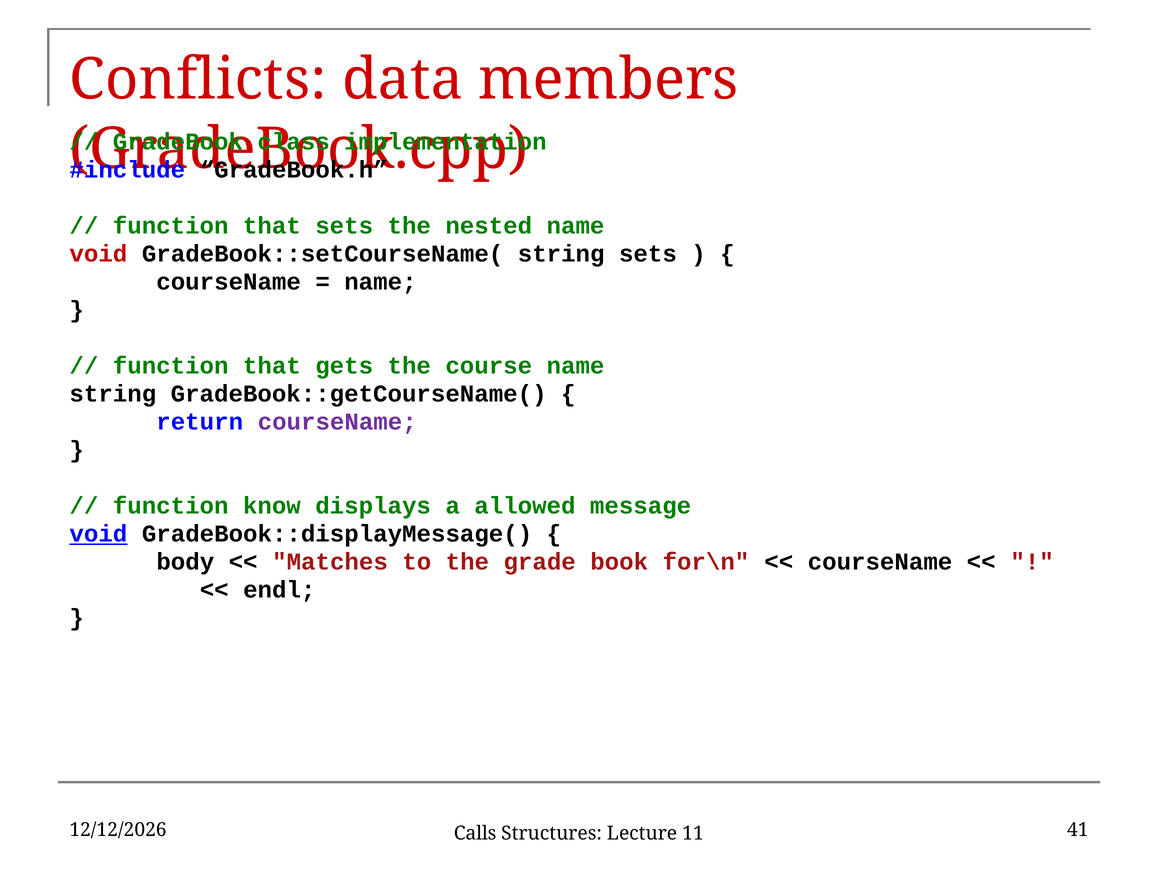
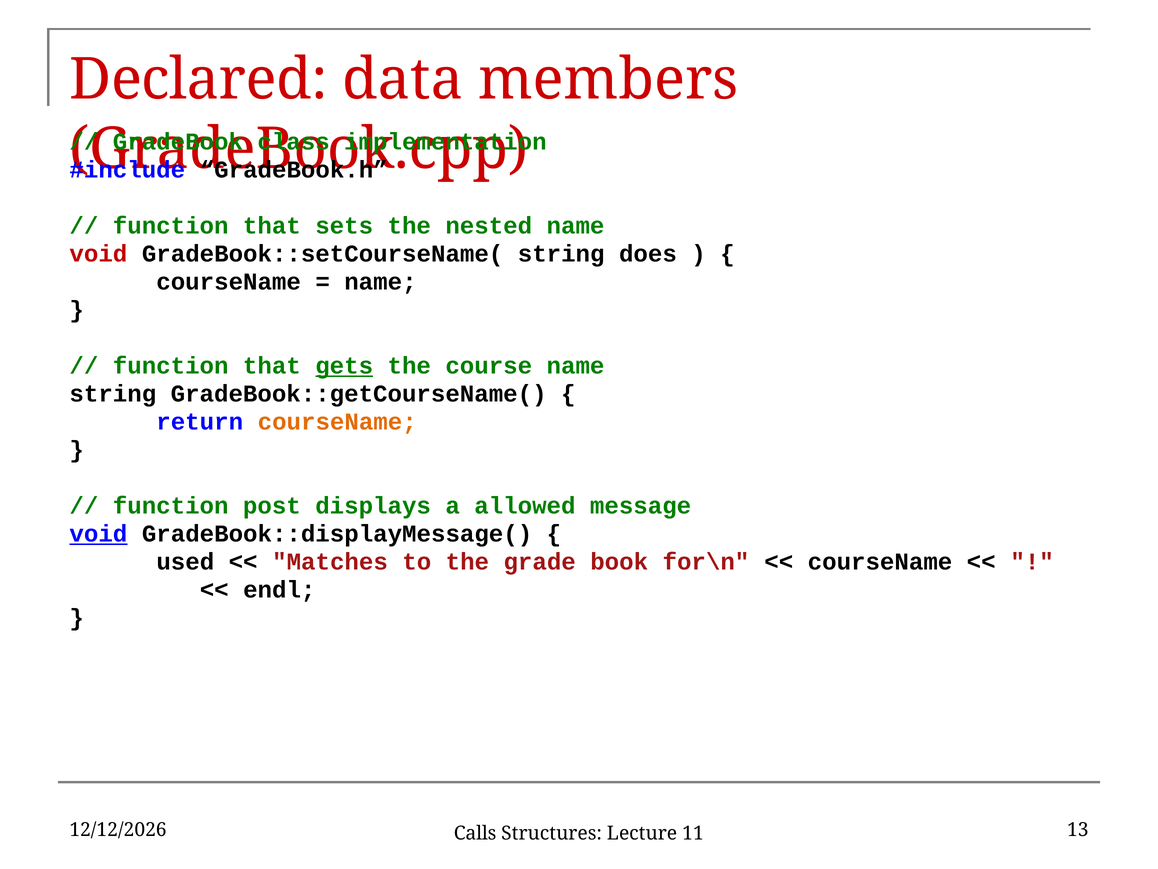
Conflicts: Conflicts -> Declared
string sets: sets -> does
gets underline: none -> present
courseName at (337, 422) colour: purple -> orange
know: know -> post
body: body -> used
41: 41 -> 13
